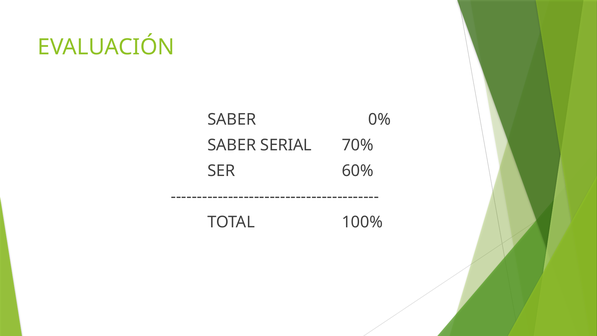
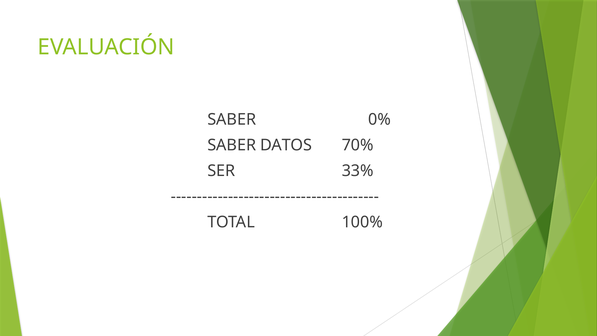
SERIAL: SERIAL -> DATOS
60%: 60% -> 33%
